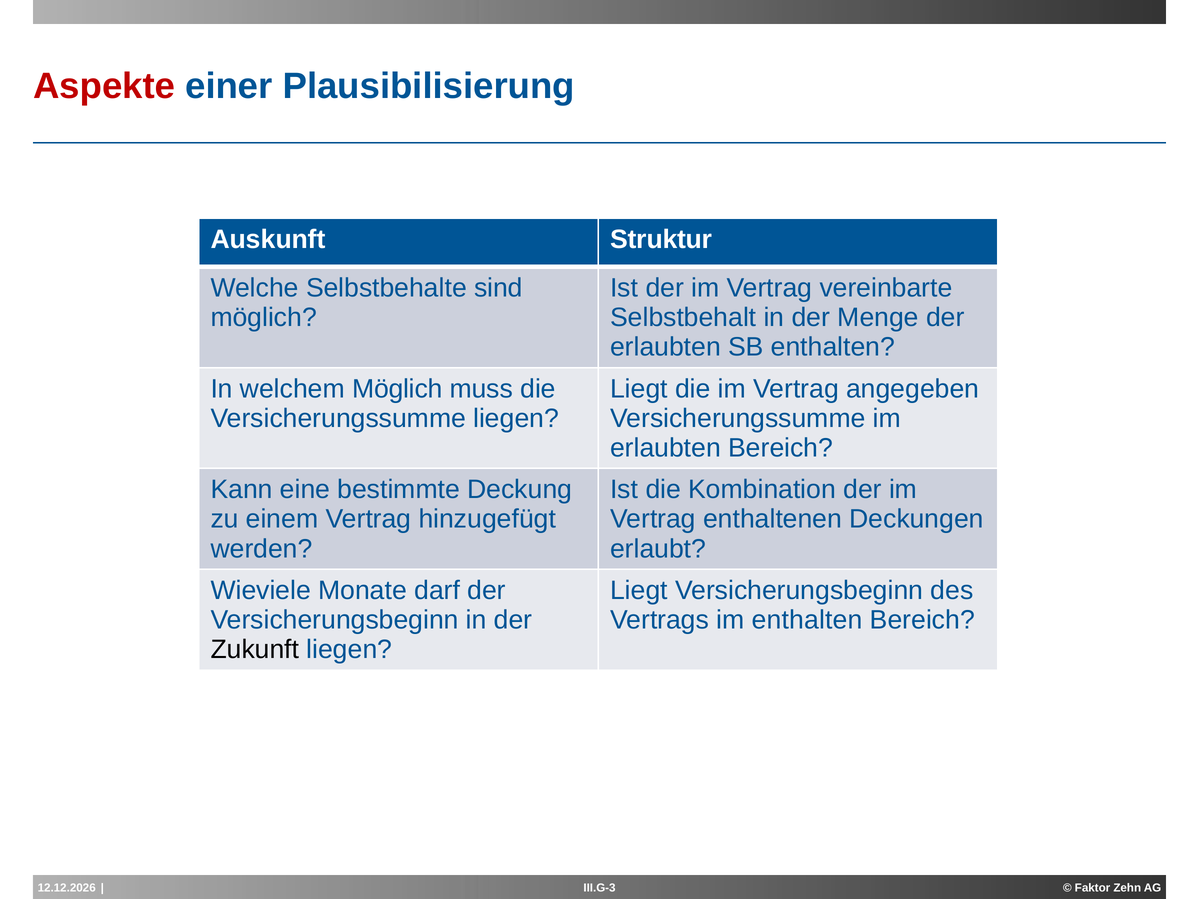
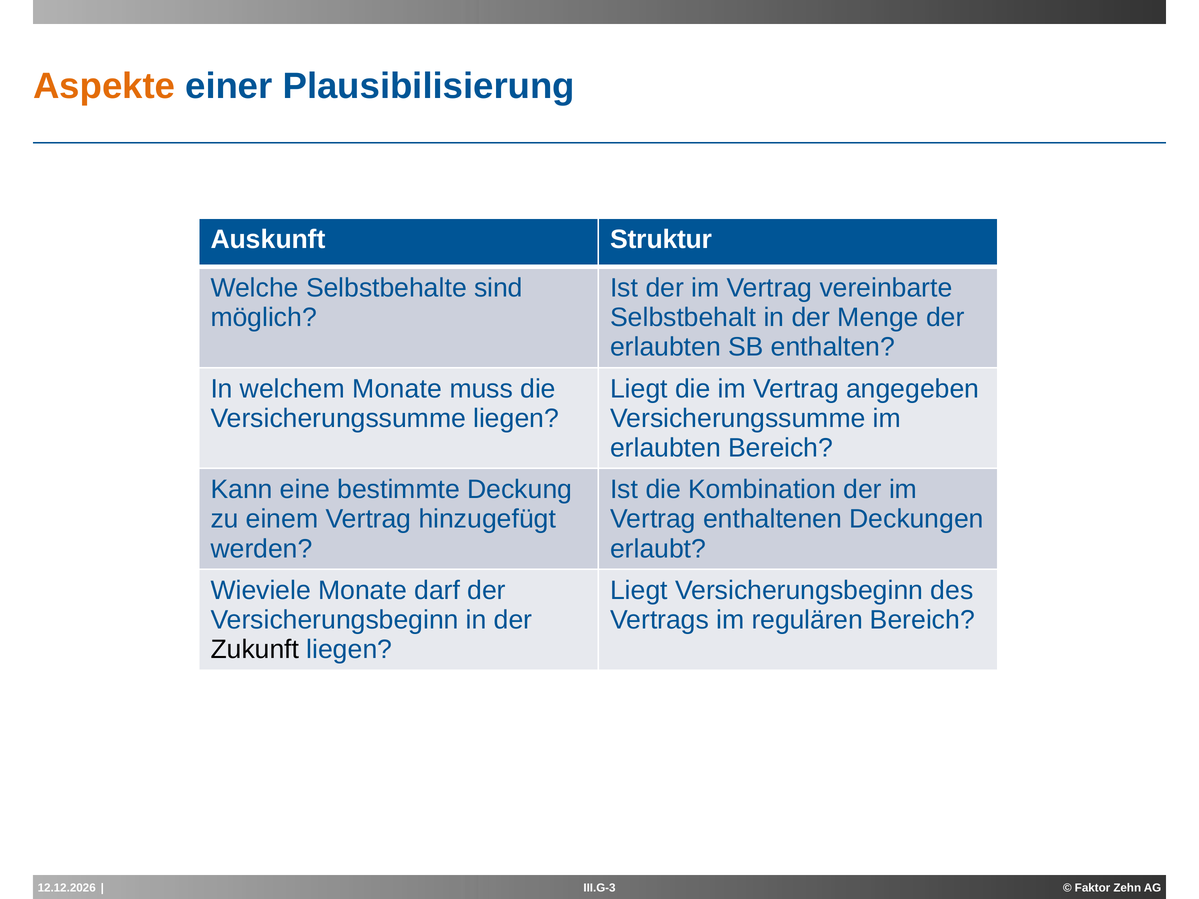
Aspekte colour: red -> orange
welchem Möglich: Möglich -> Monate
im enthalten: enthalten -> regulären
